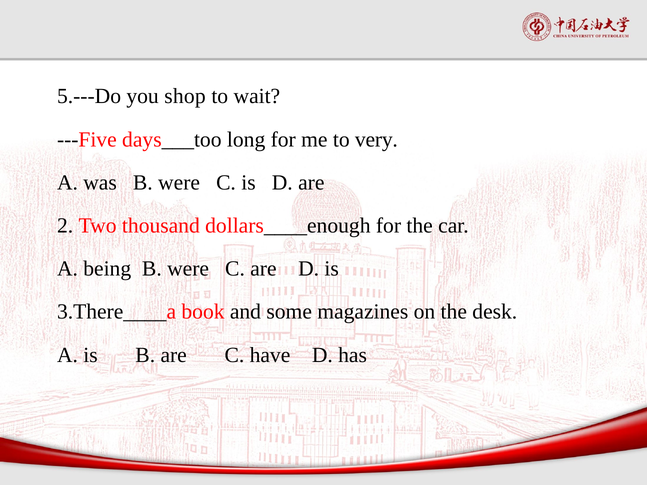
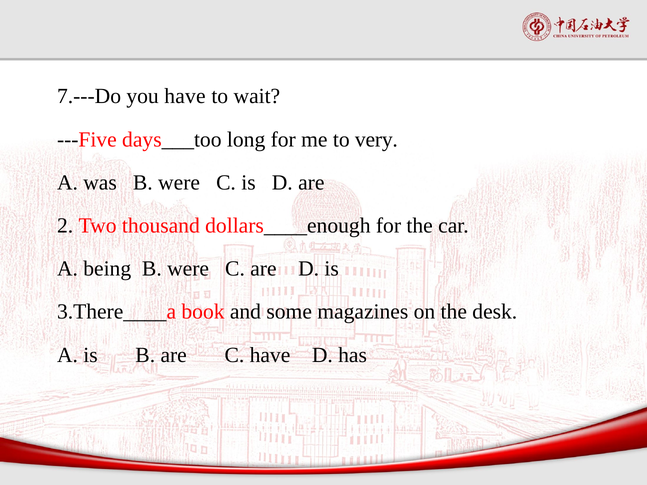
5.---Do: 5.---Do -> 7.---Do
you shop: shop -> have
